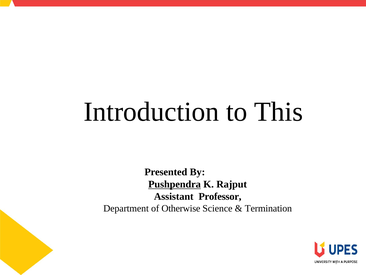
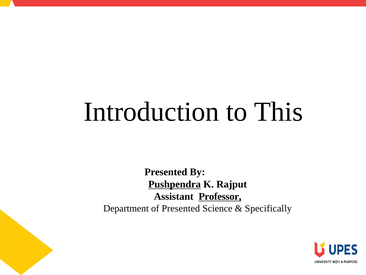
Professor underline: none -> present
of Otherwise: Otherwise -> Presented
Termination: Termination -> Specifically
